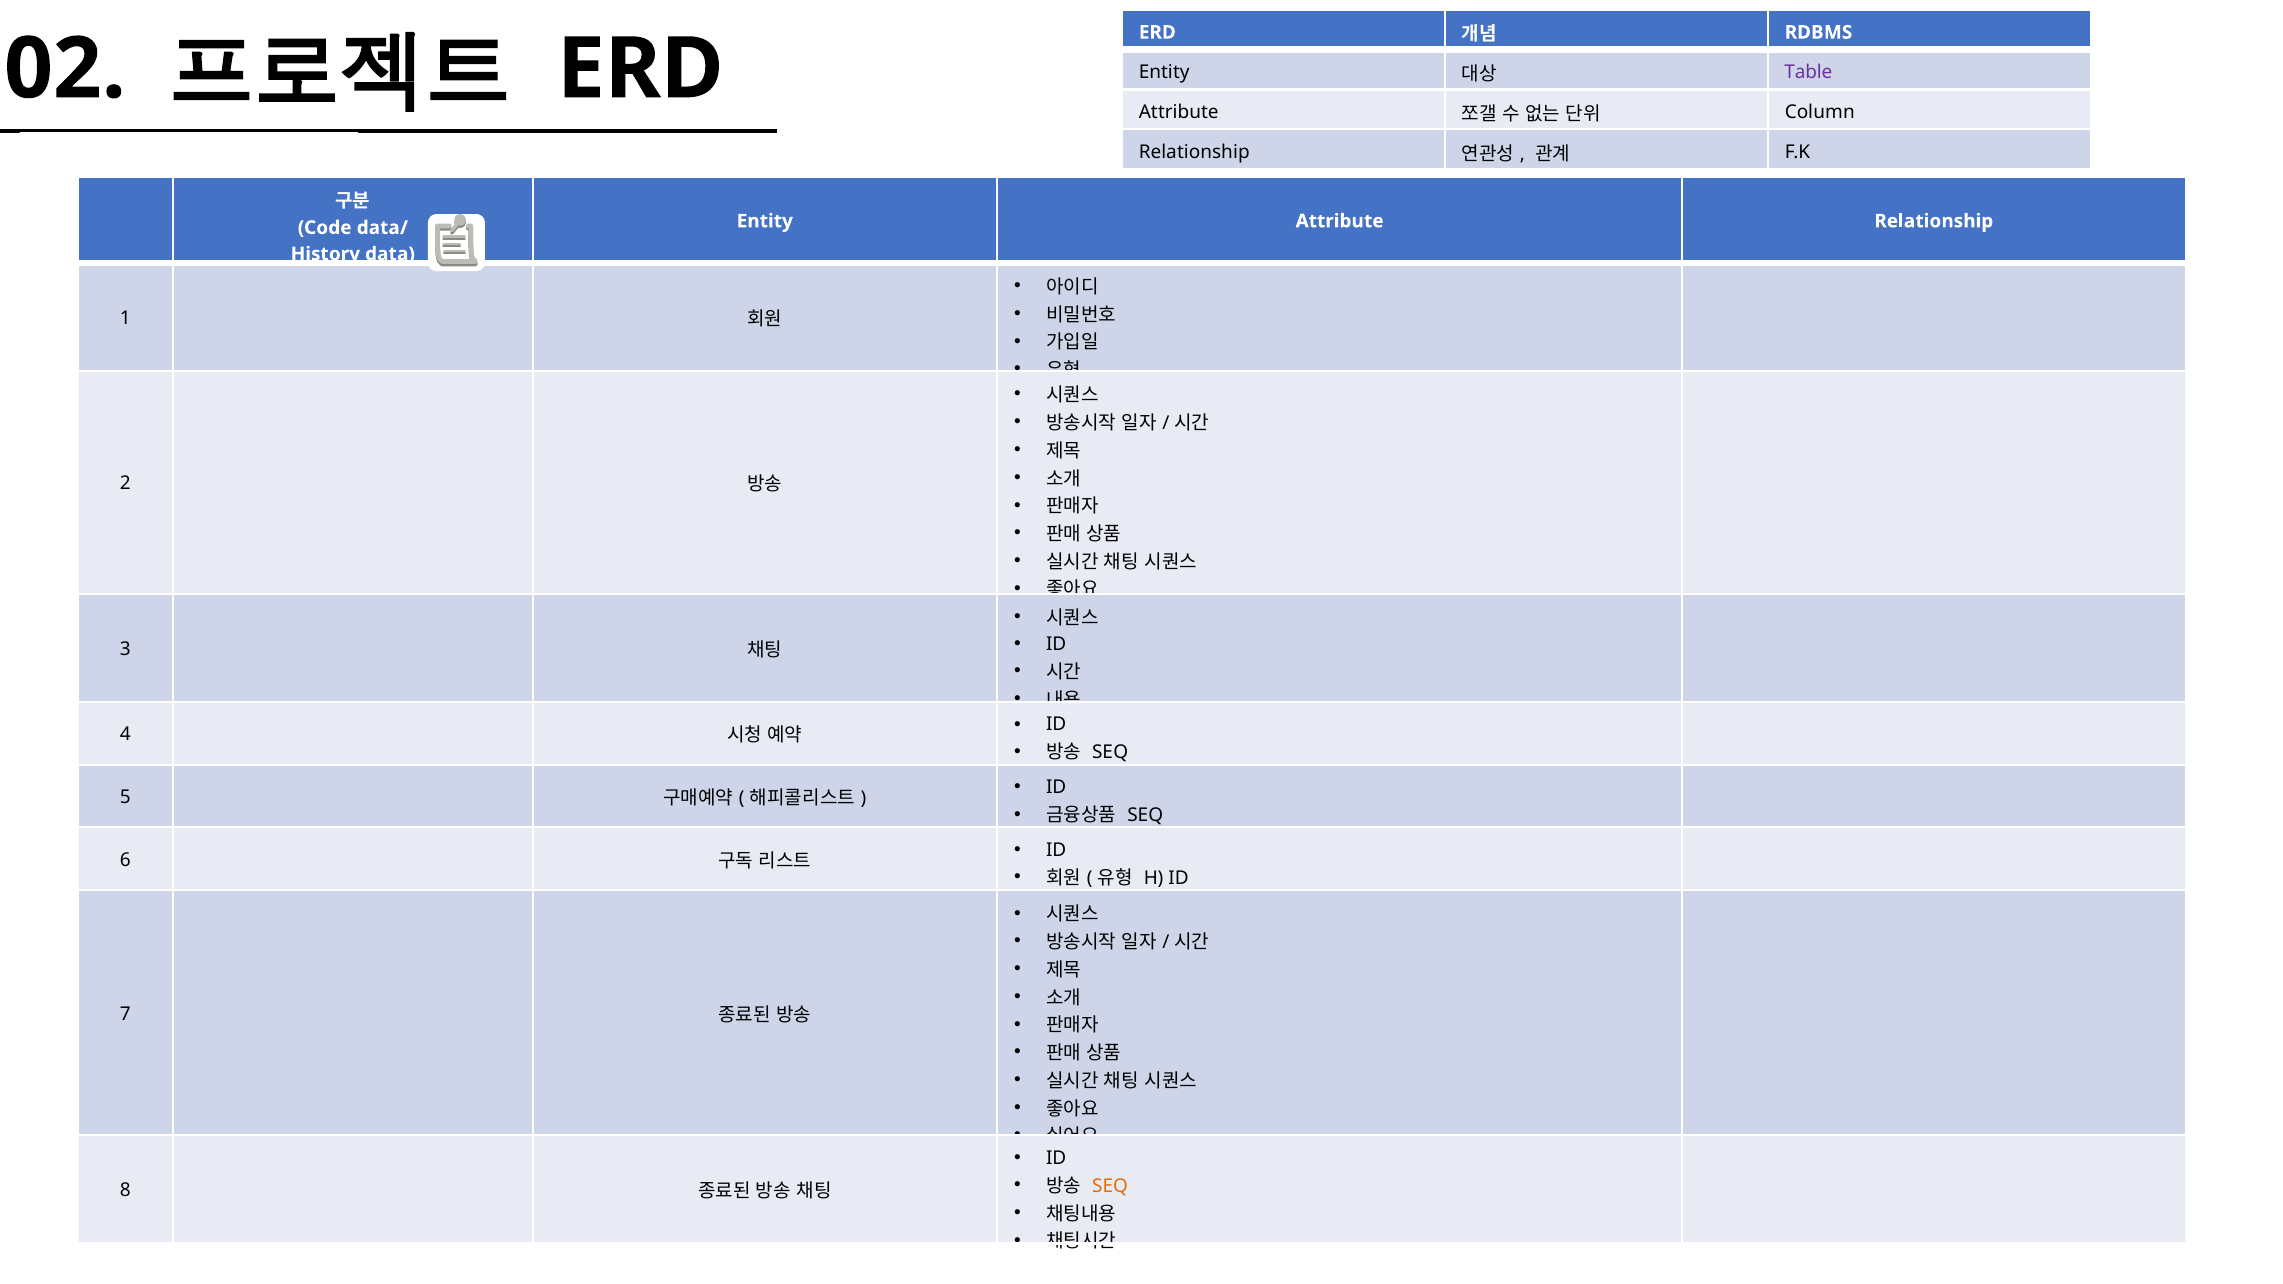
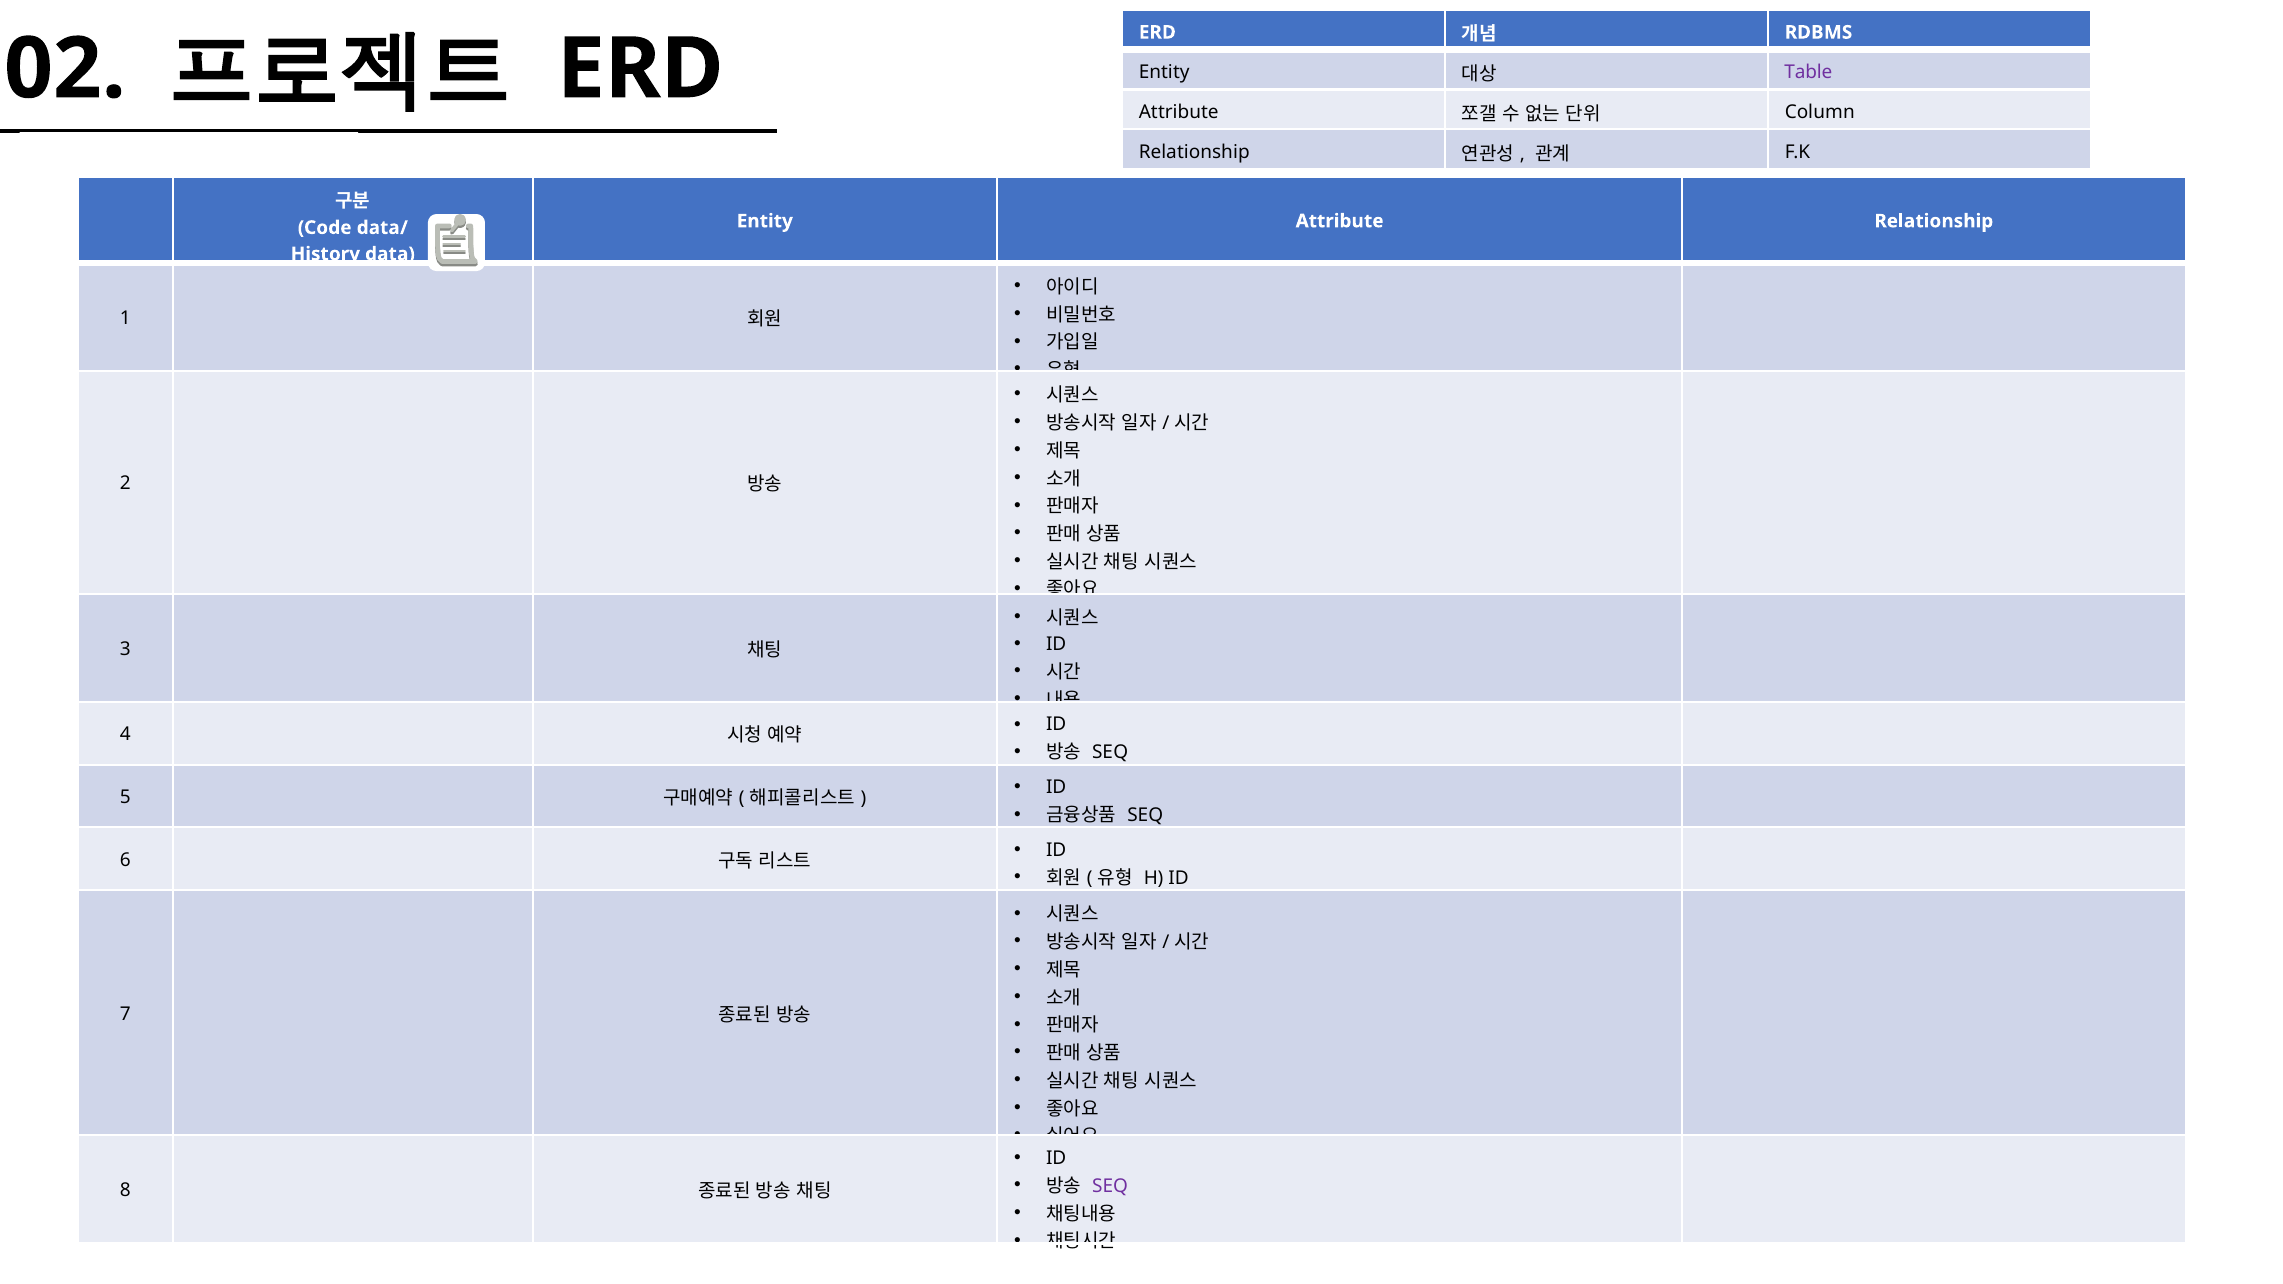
SEQ at (1110, 1186) colour: orange -> purple
